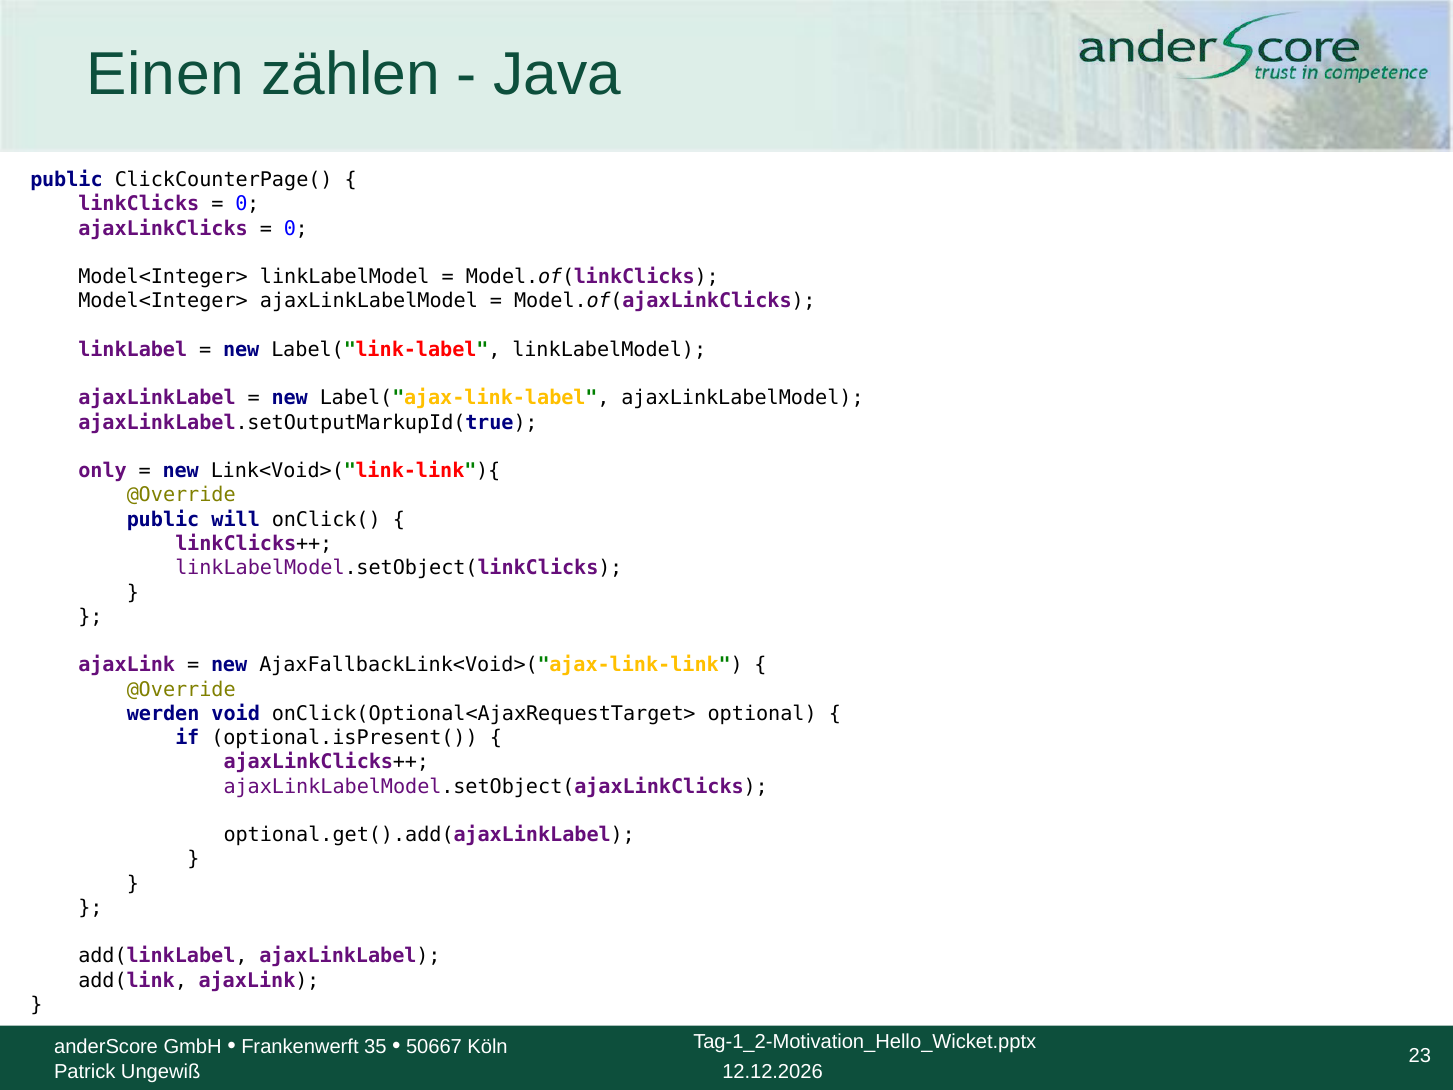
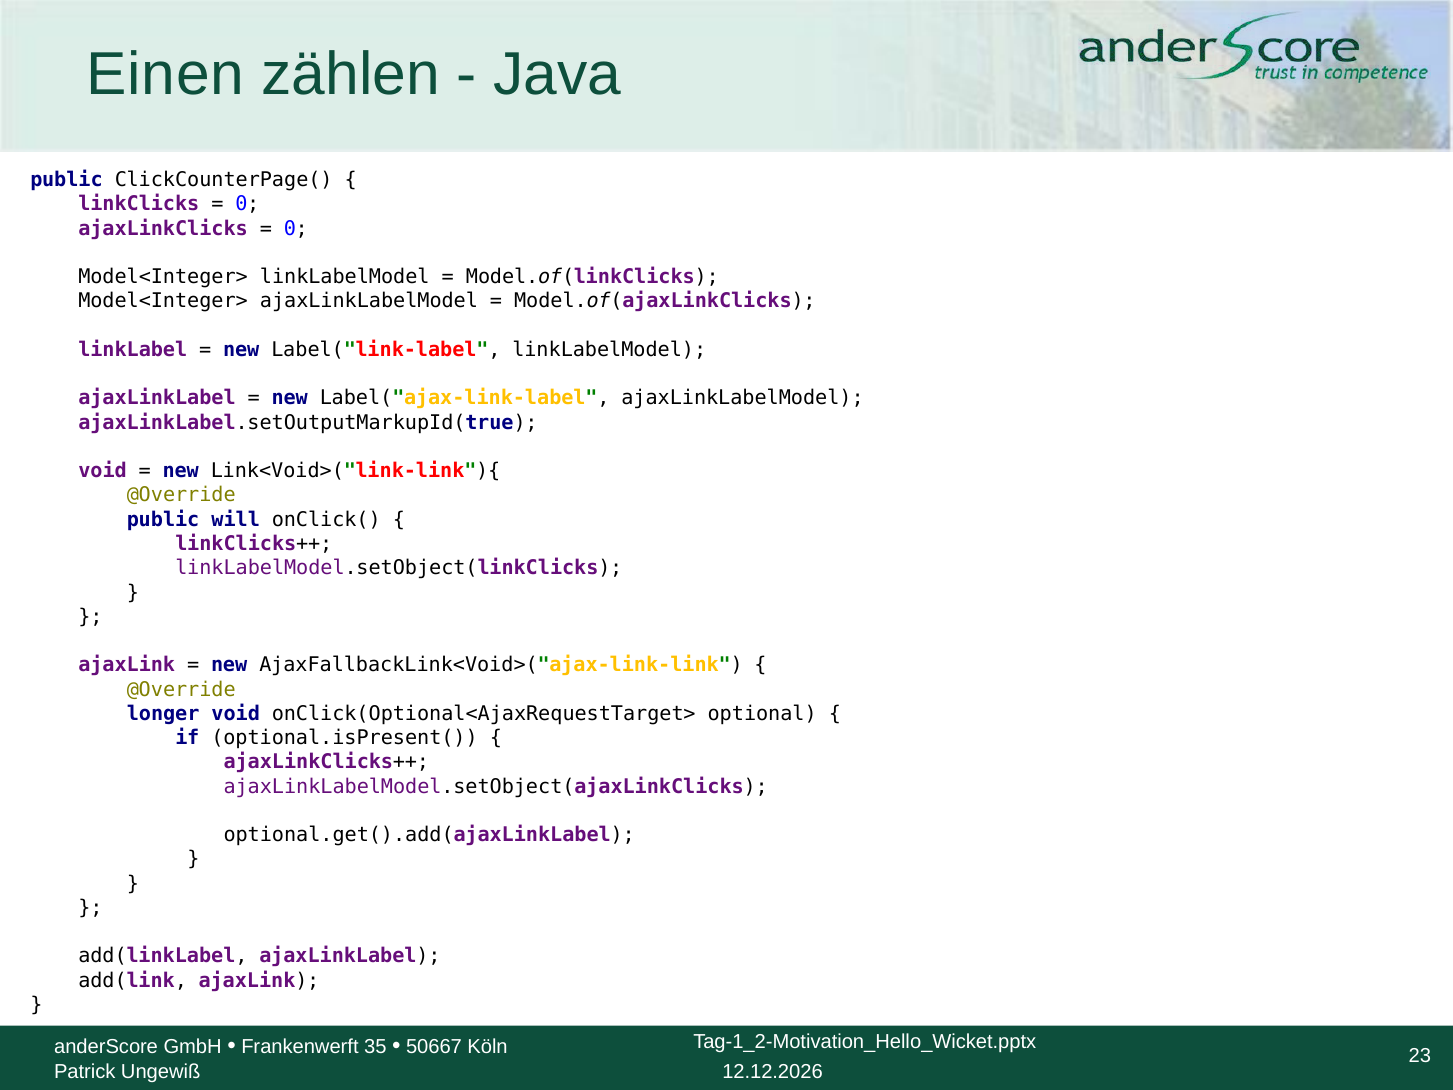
only at (103, 471): only -> void
werden: werden -> longer
